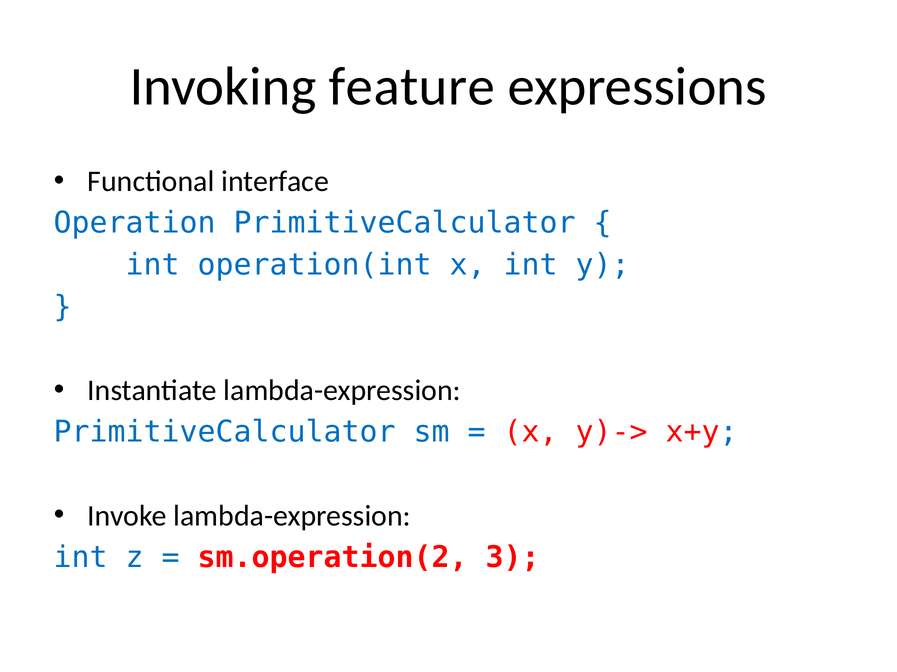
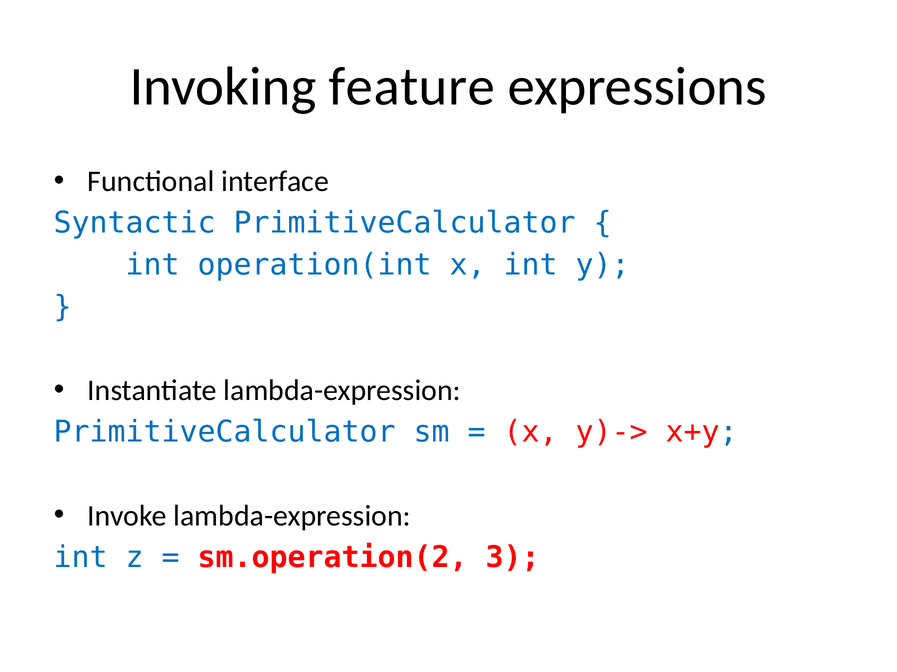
Operation: Operation -> Syntactic
